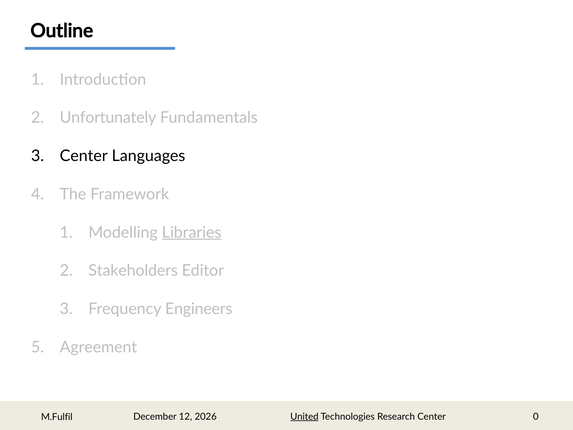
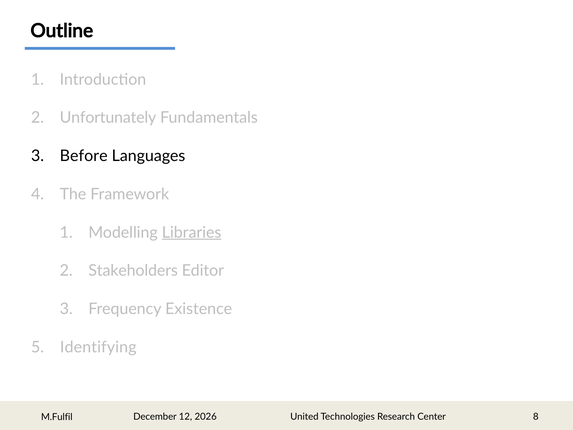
Center at (84, 156): Center -> Before
Engineers: Engineers -> Existence
Agreement: Agreement -> Identifying
United underline: present -> none
0: 0 -> 8
